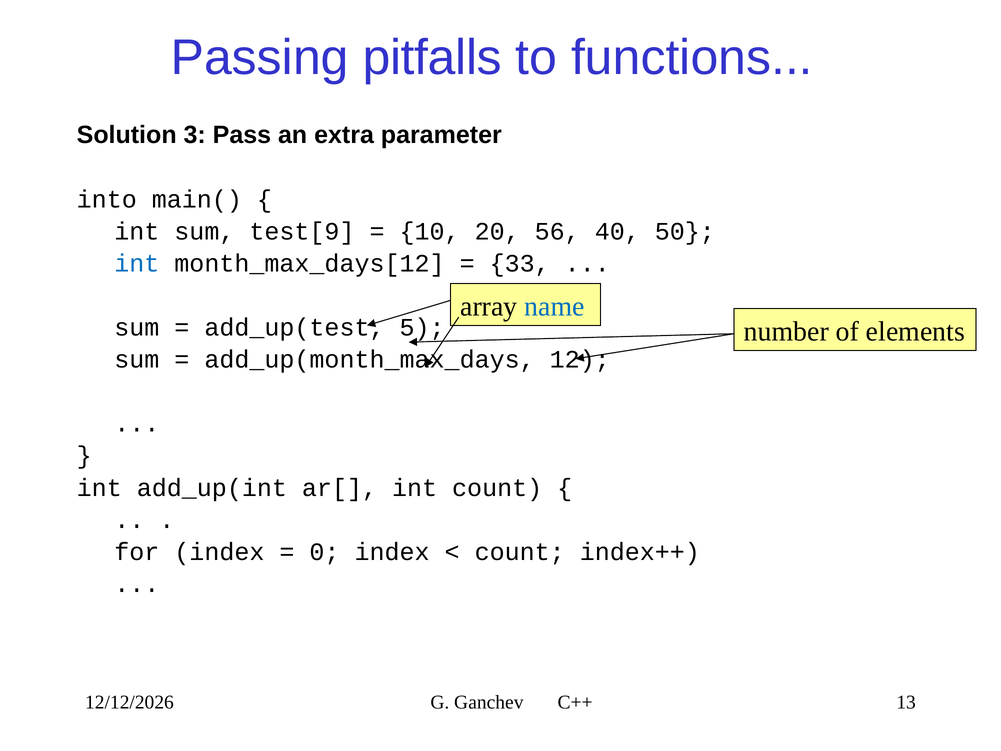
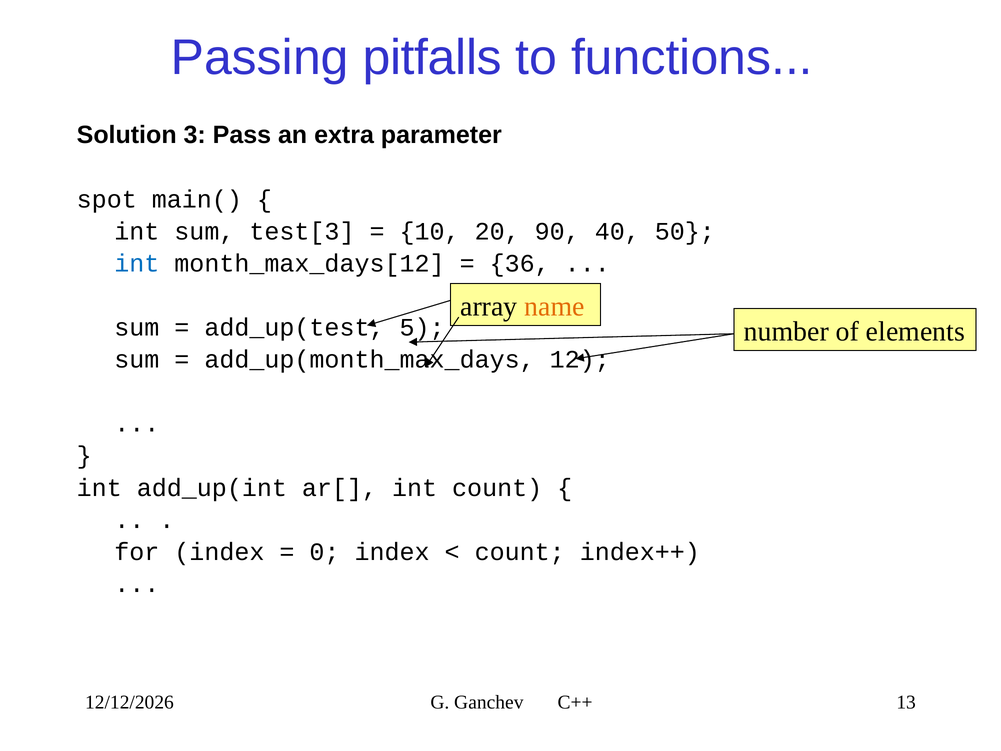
into: into -> spot
test[9: test[9 -> test[3
56: 56 -> 90
33: 33 -> 36
name colour: blue -> orange
